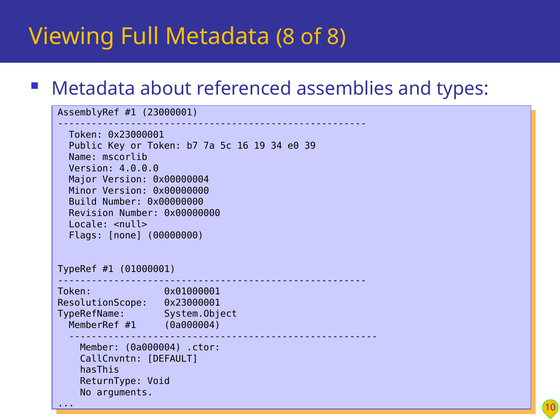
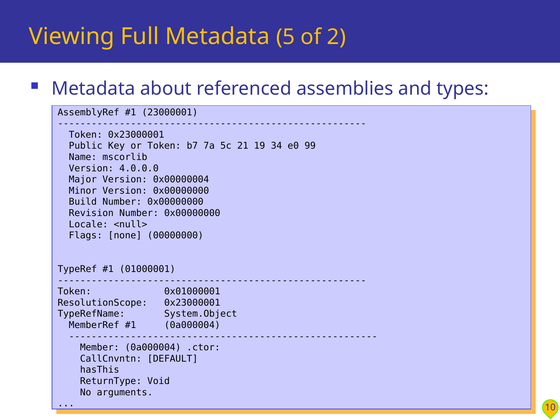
Metadata 8: 8 -> 5
of 8: 8 -> 2
16: 16 -> 21
39: 39 -> 99
